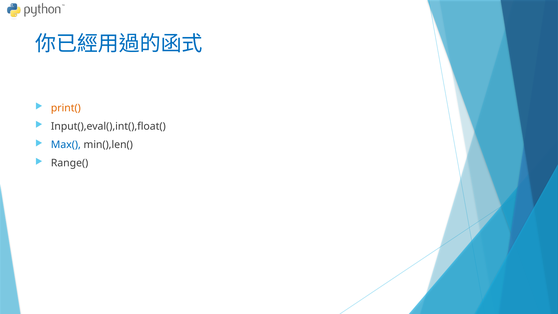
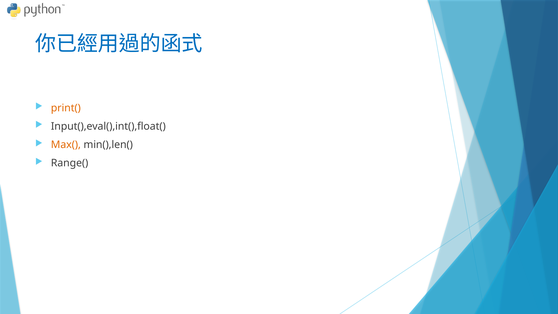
Max( colour: blue -> orange
